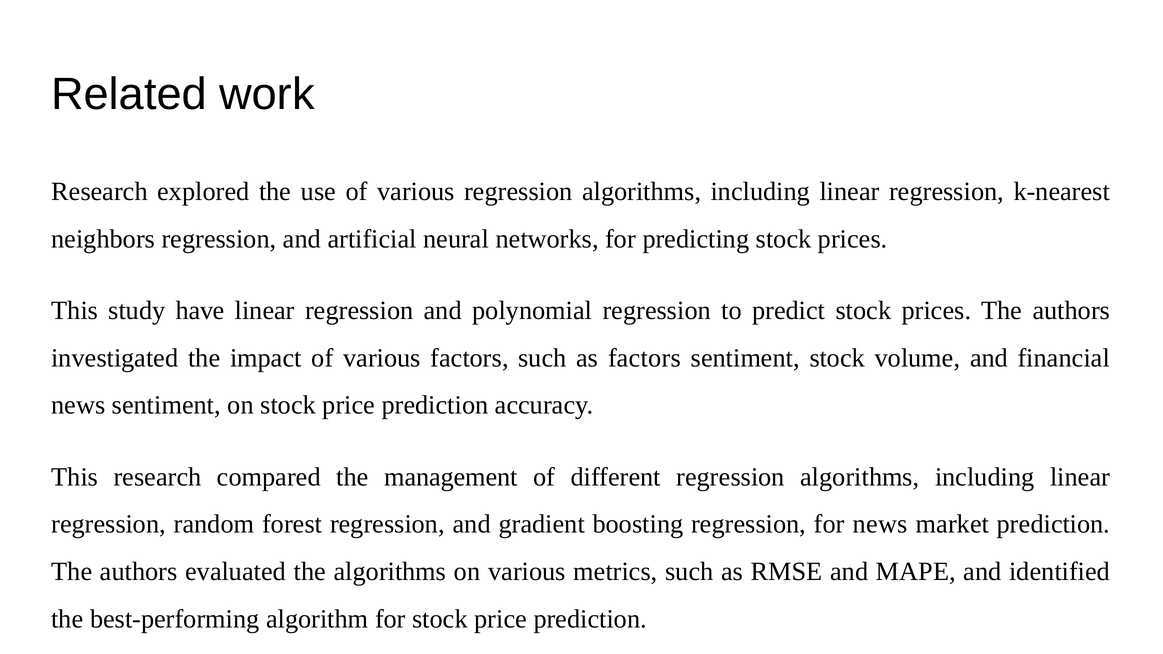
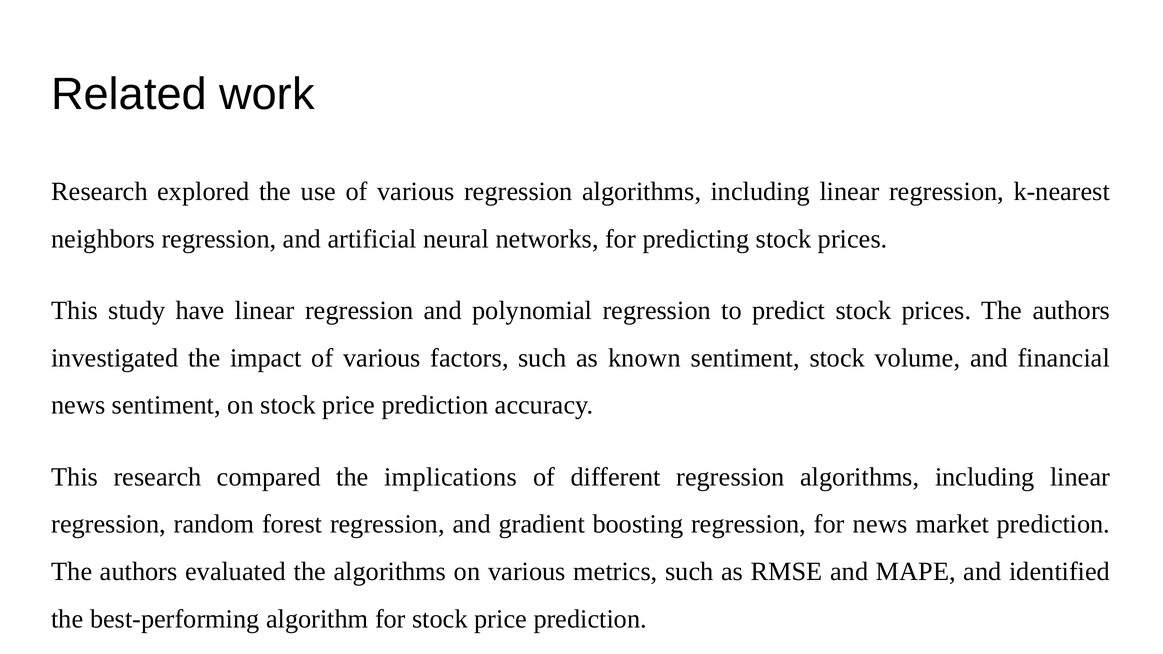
as factors: factors -> known
management: management -> implications
